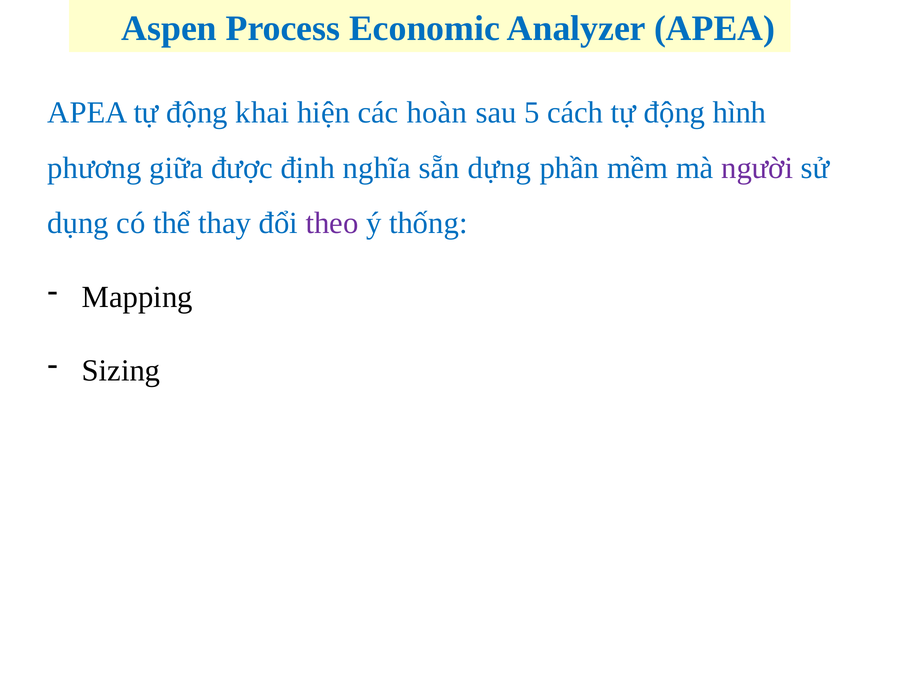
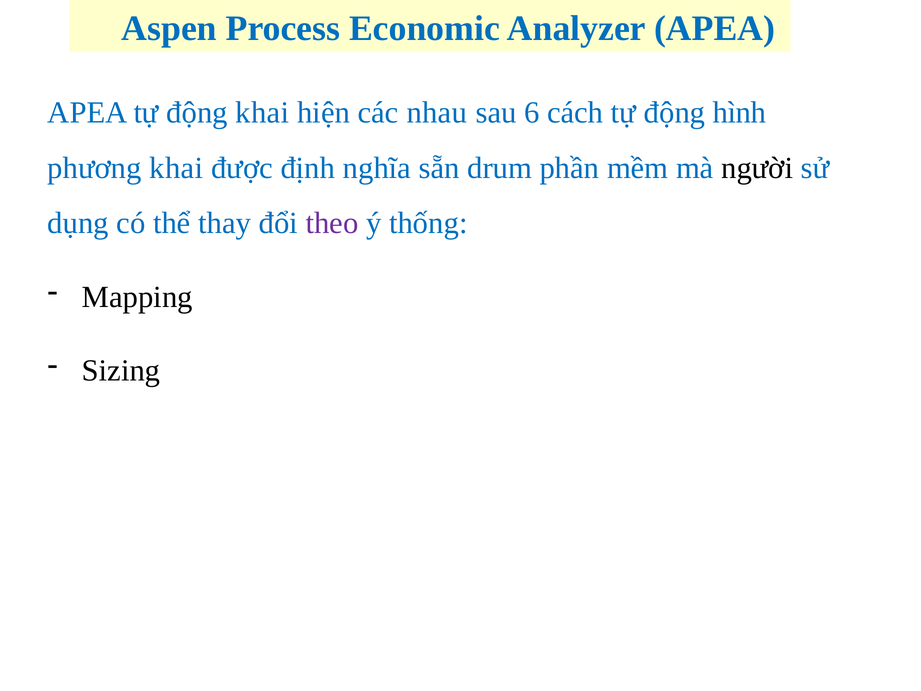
hoàn: hoàn -> nhau
5: 5 -> 6
phương giữa: giữa -> khai
dựng: dựng -> drum
người colour: purple -> black
